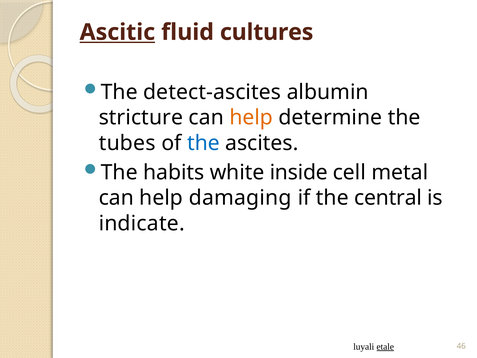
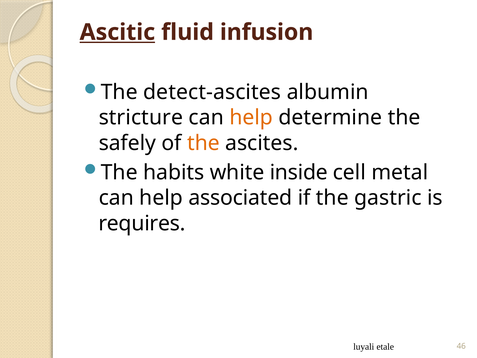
cultures: cultures -> infusion
tubes: tubes -> safely
the at (203, 143) colour: blue -> orange
damaging: damaging -> associated
central: central -> gastric
indicate: indicate -> requires
etale underline: present -> none
